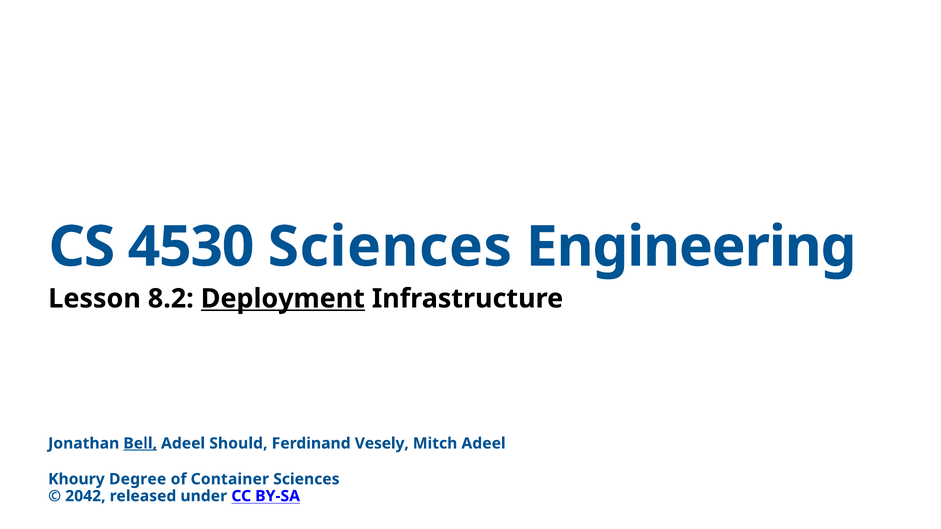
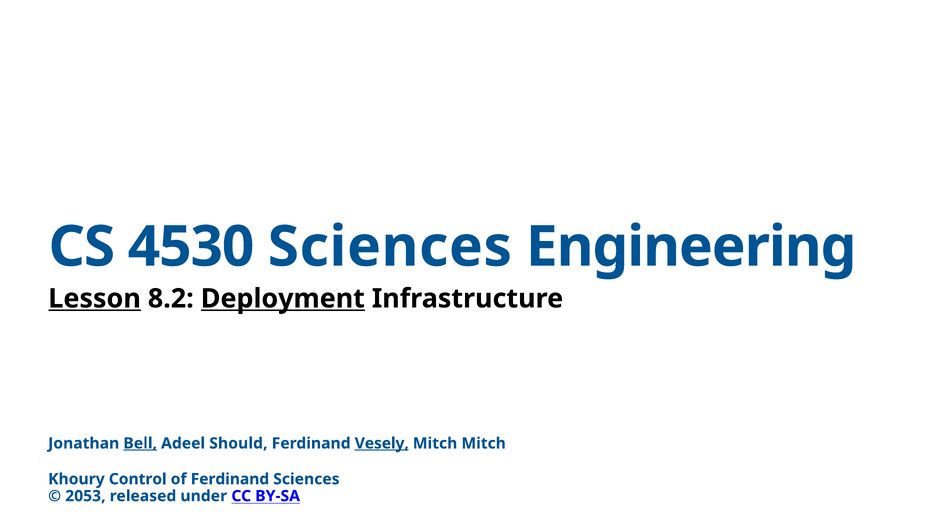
Lesson underline: none -> present
Vesely underline: none -> present
Mitch Adeel: Adeel -> Mitch
Degree: Degree -> Control
of Container: Container -> Ferdinand
2042: 2042 -> 2053
